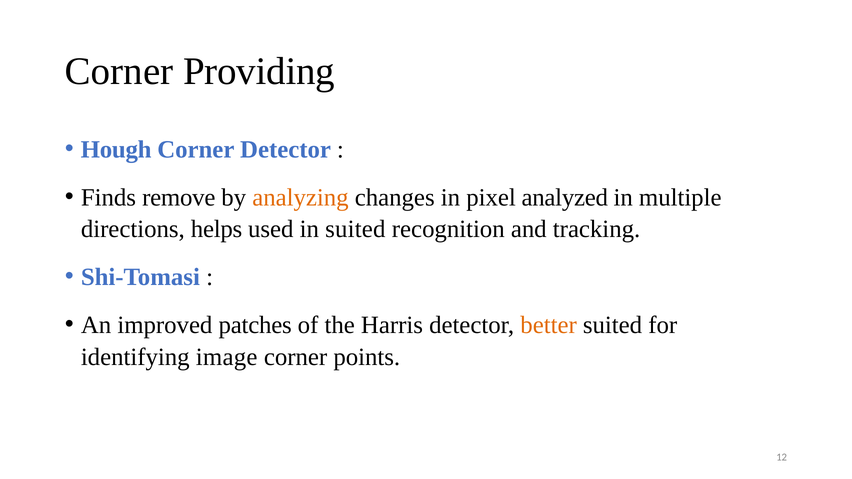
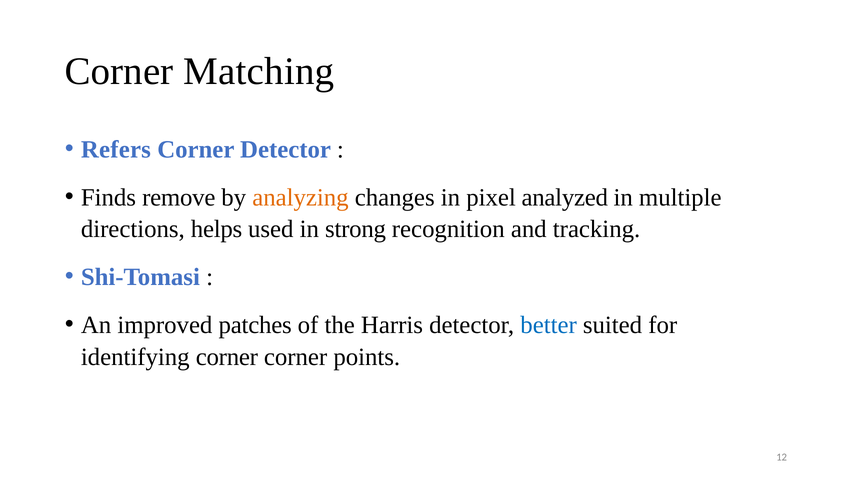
Providing: Providing -> Matching
Hough: Hough -> Refers
in suited: suited -> strong
better colour: orange -> blue
identifying image: image -> corner
